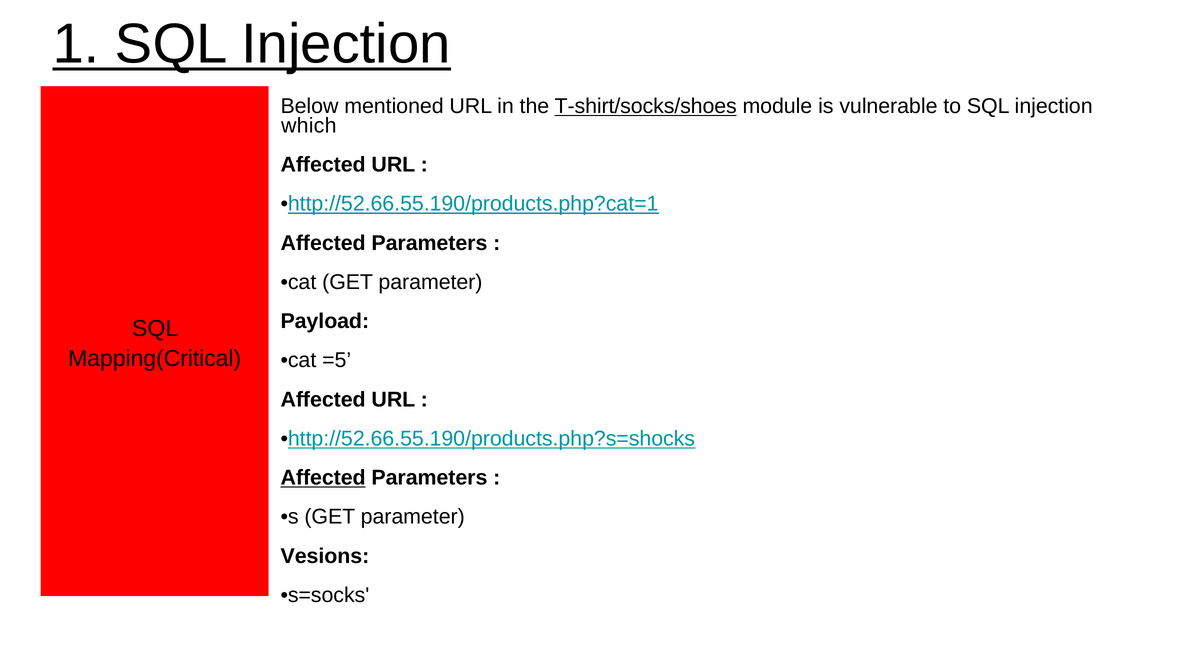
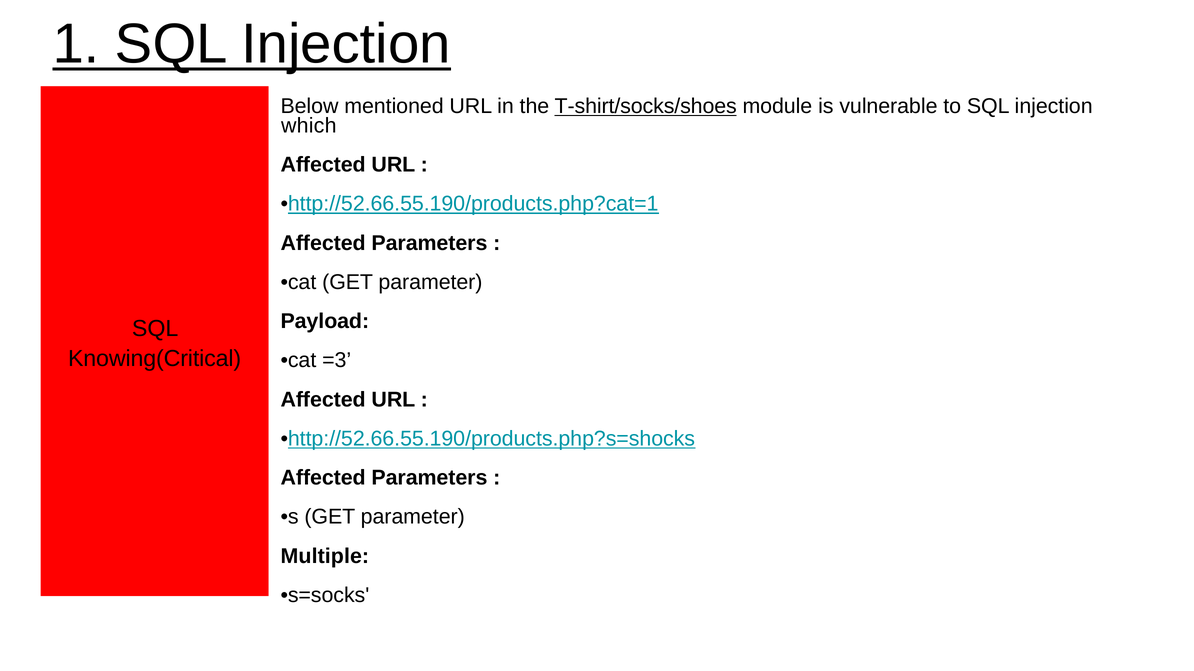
Mapping(Critical: Mapping(Critical -> Knowing(Critical
=5: =5 -> =3
Affected at (323, 478) underline: present -> none
Vesions: Vesions -> Multiple
